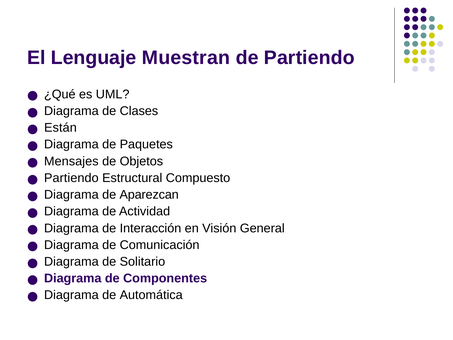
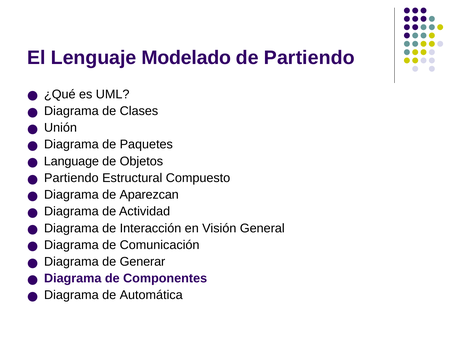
Muestran: Muestran -> Modelado
Están: Están -> Unión
Mensajes: Mensajes -> Language
Solitario: Solitario -> Generar
